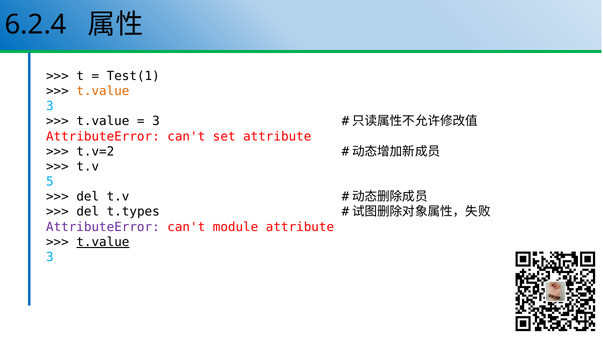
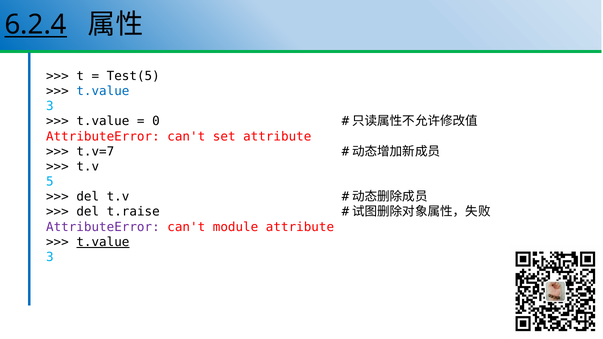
6.2.4 underline: none -> present
Test(1: Test(1 -> Test(5
t.value at (103, 91) colour: orange -> blue
3 at (156, 121): 3 -> 0
t.v=2: t.v=2 -> t.v=7
t.types: t.types -> t.raise
